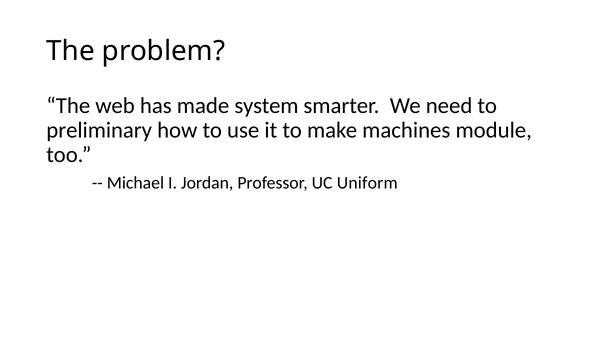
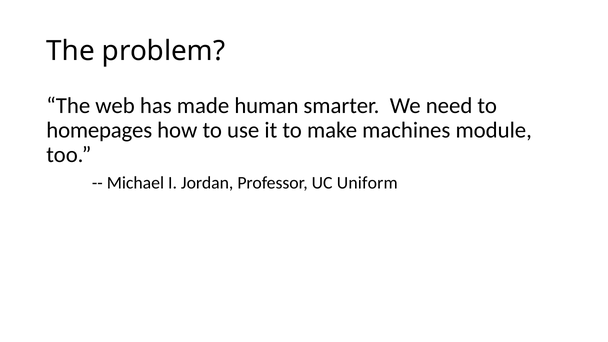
system: system -> human
preliminary: preliminary -> homepages
